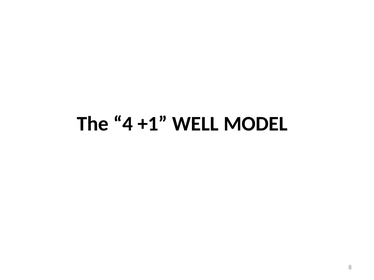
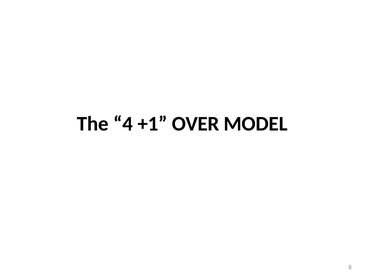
WELL: WELL -> OVER
